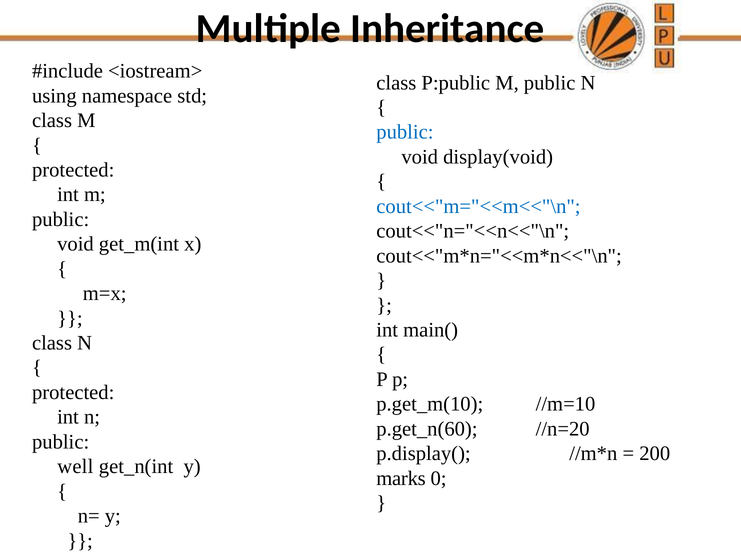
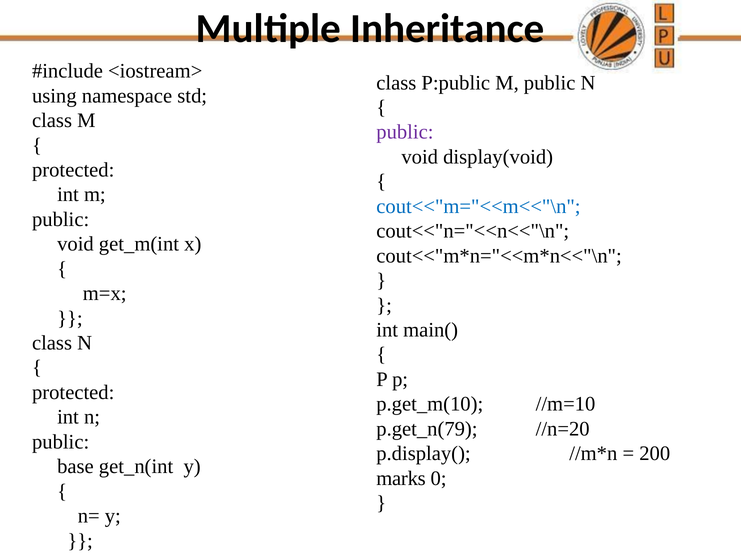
public at (405, 132) colour: blue -> purple
p.get_n(60: p.get_n(60 -> p.get_n(79
well: well -> base
